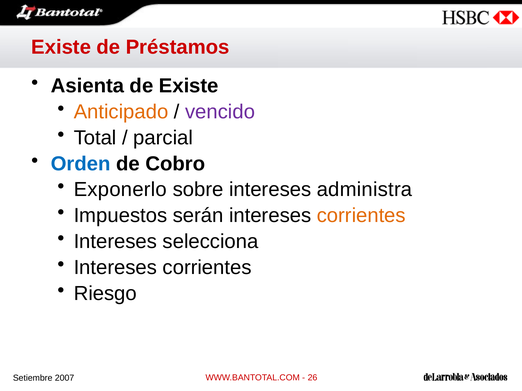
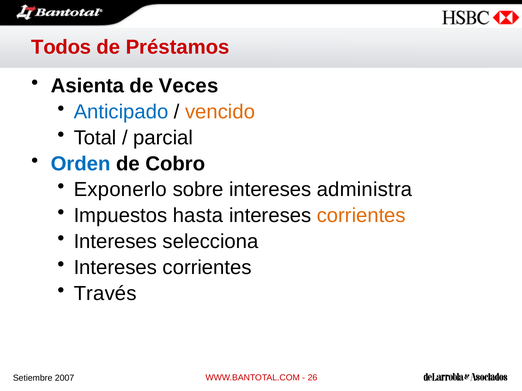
Existe at (61, 47): Existe -> Todos
de Existe: Existe -> Veces
Anticipado colour: orange -> blue
vencido colour: purple -> orange
serán: serán -> hasta
Riesgo: Riesgo -> Través
